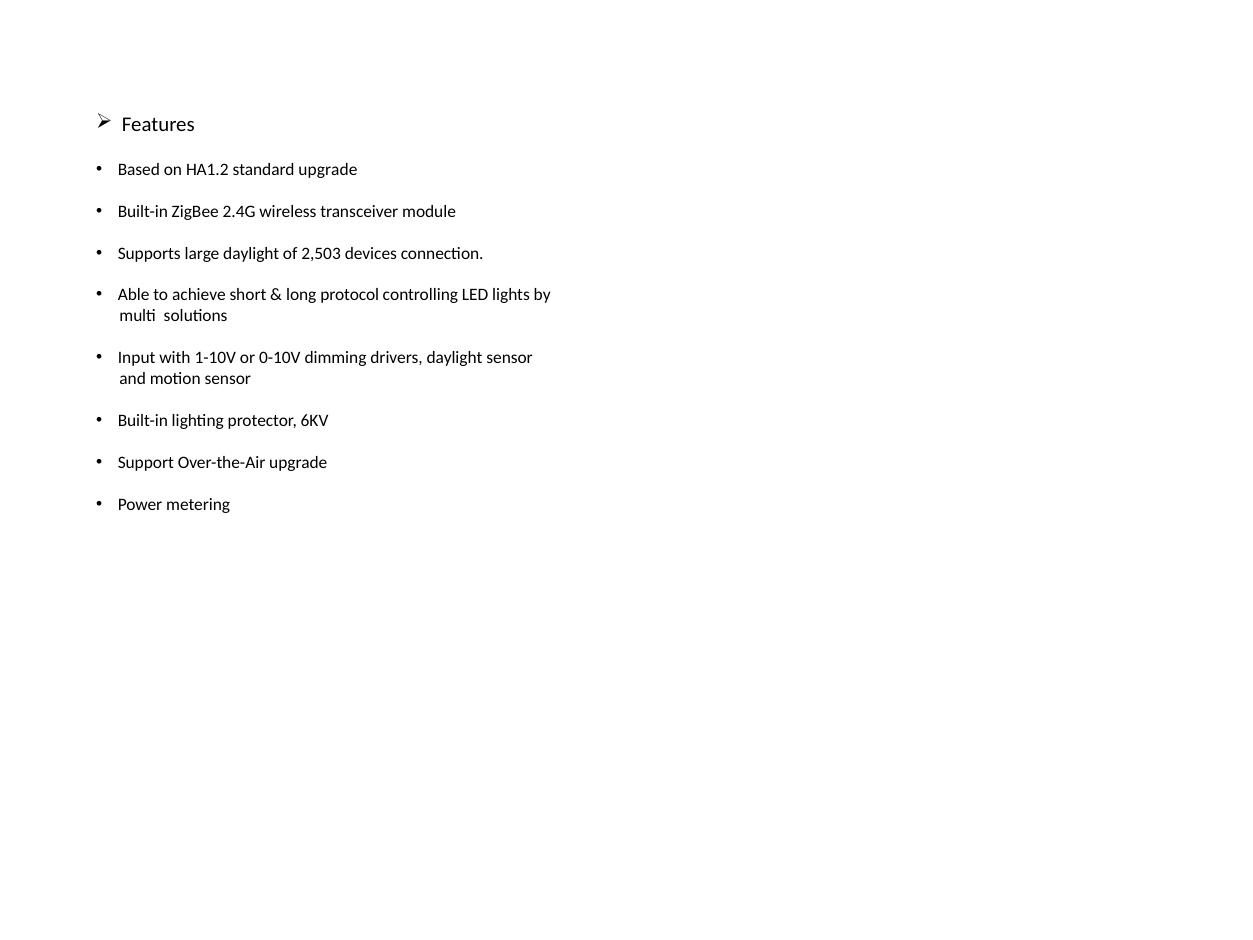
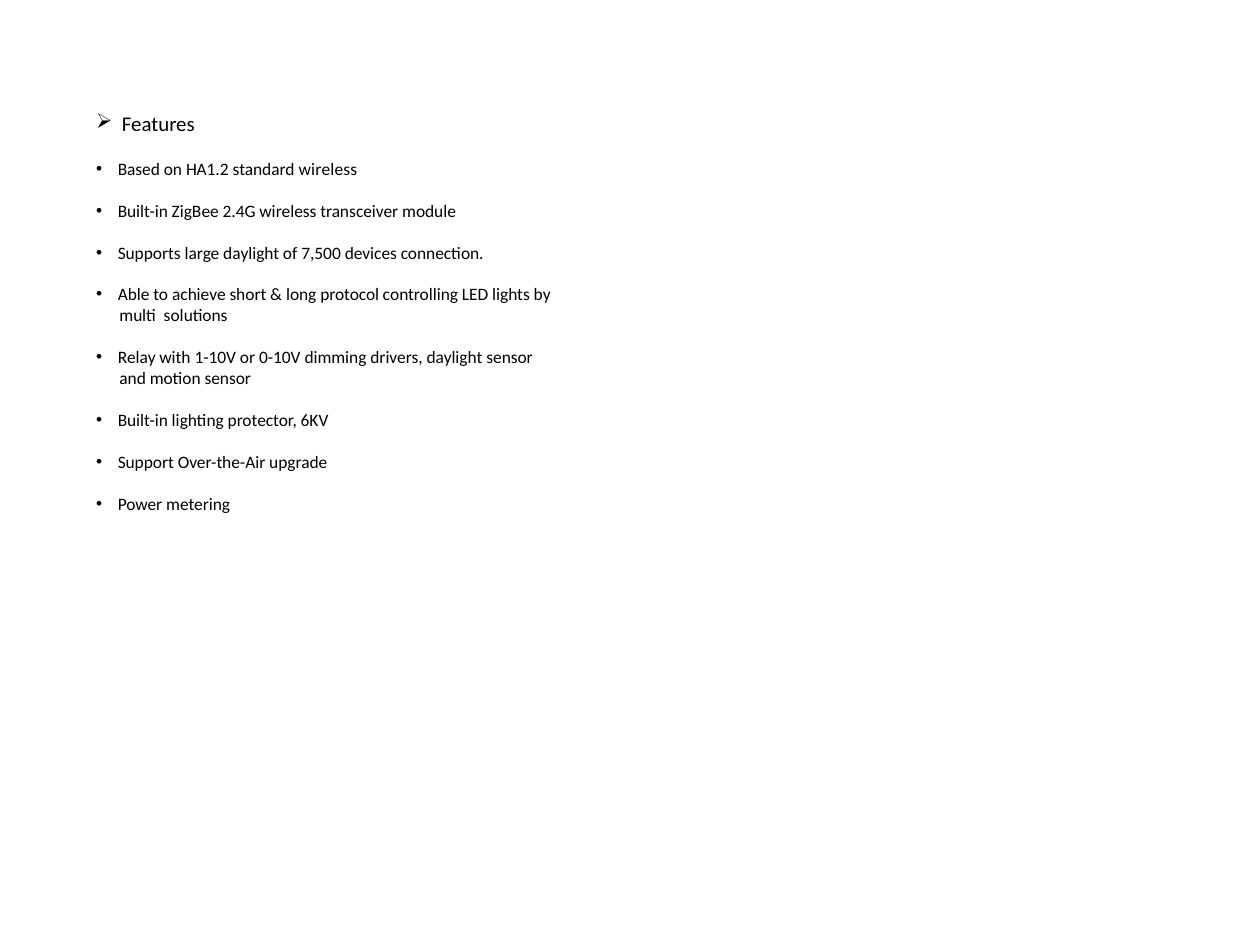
standard upgrade: upgrade -> wireless
2,503: 2,503 -> 7,500
Input: Input -> Relay
